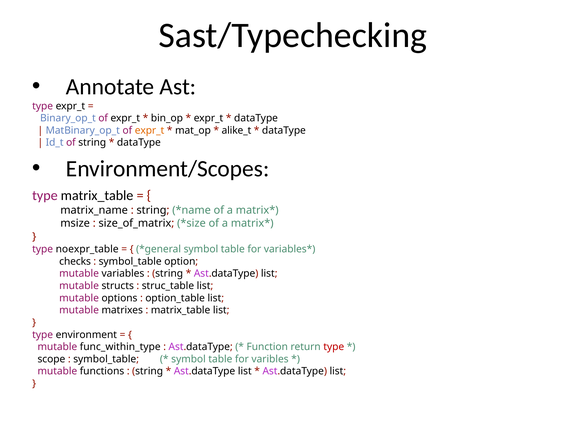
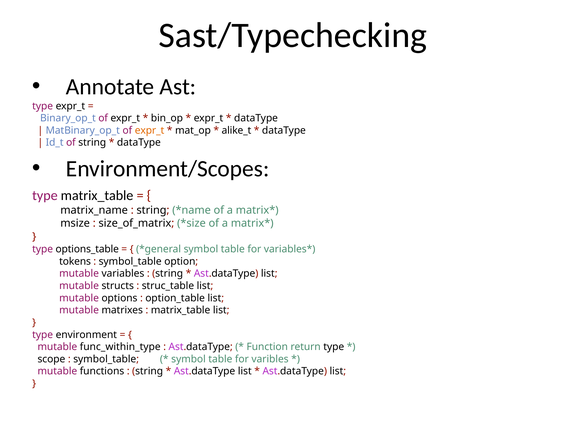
noexpr_table: noexpr_table -> options_table
checks: checks -> tokens
type at (334, 346) colour: red -> black
